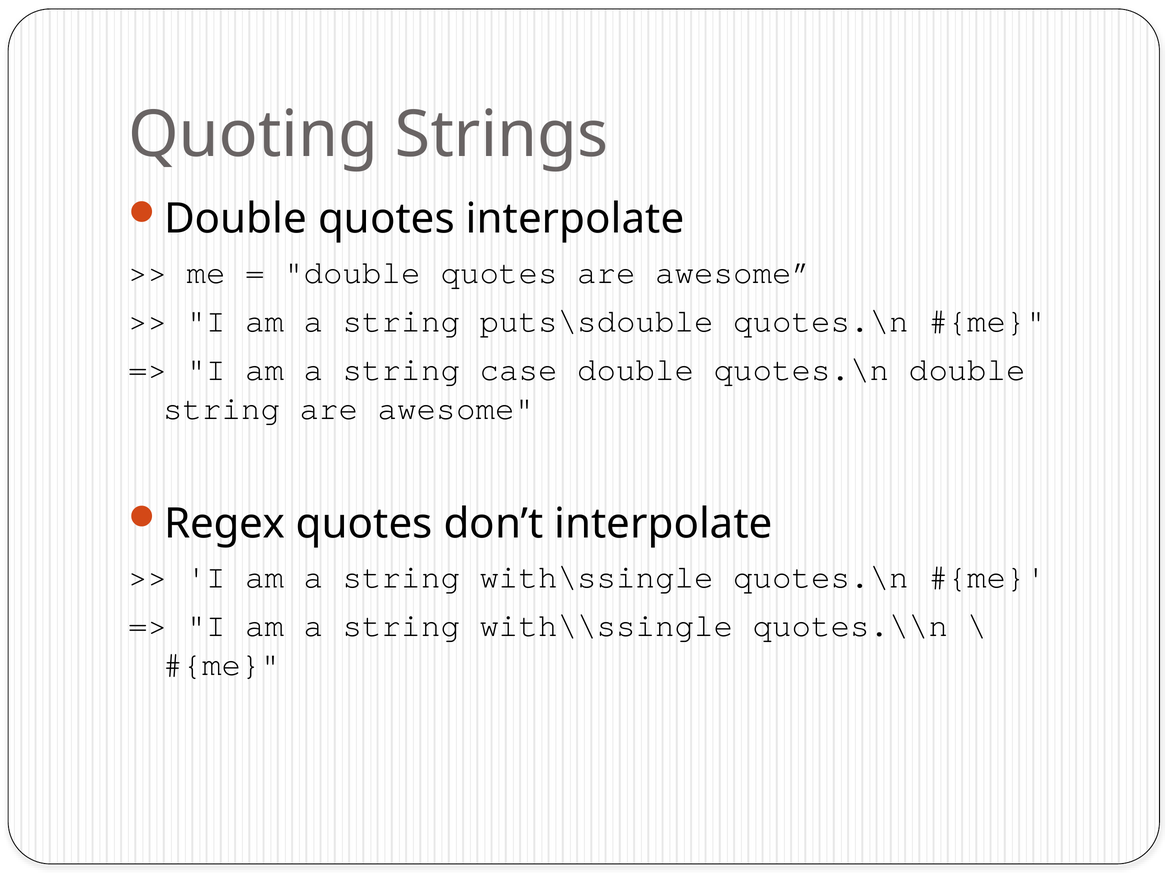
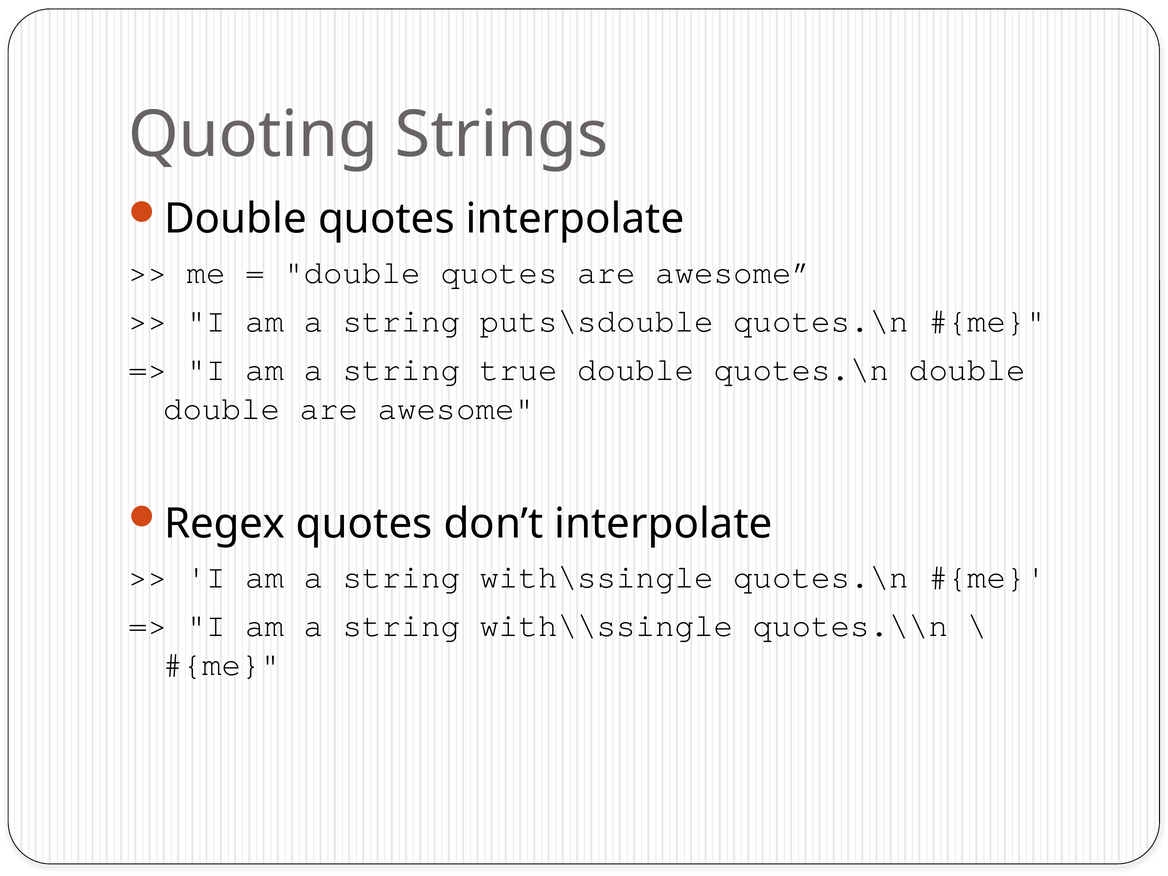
case: case -> true
string at (222, 408): string -> double
